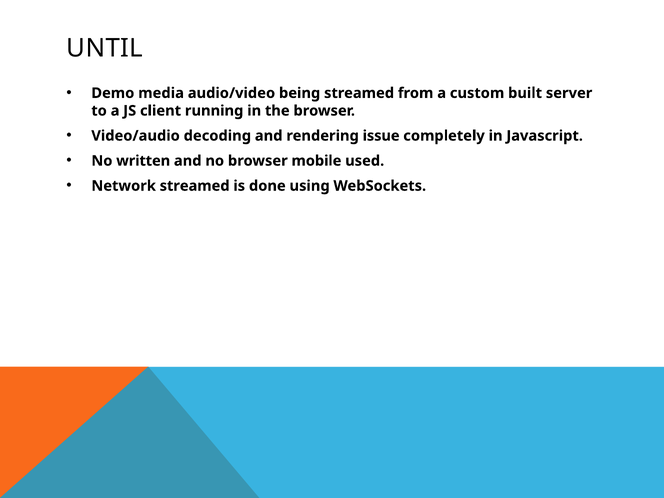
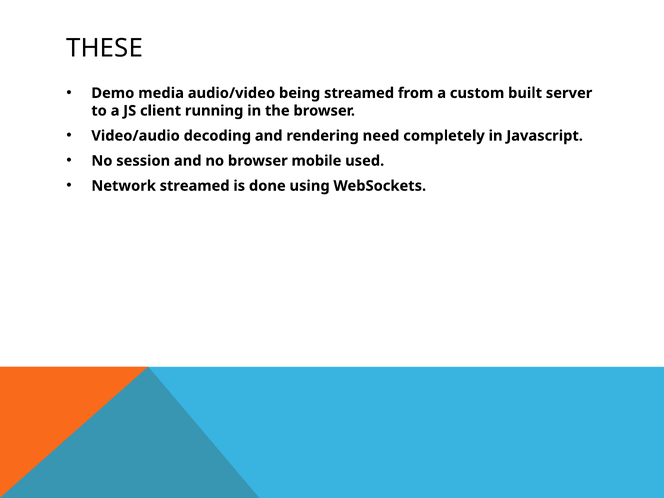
UNTIL: UNTIL -> THESE
issue: issue -> need
written: written -> session
